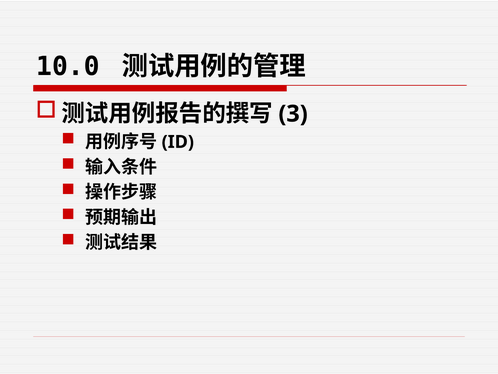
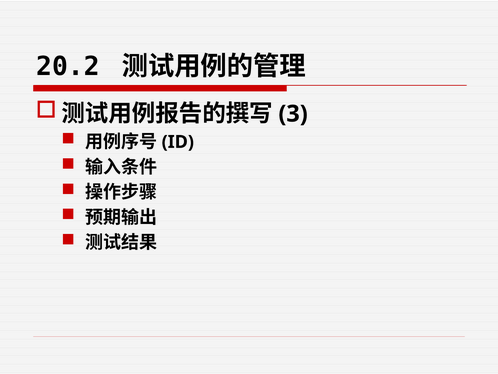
10.0: 10.0 -> 20.2
